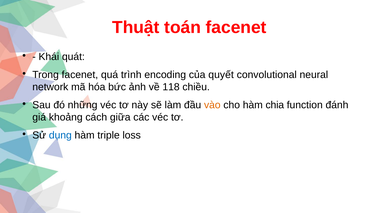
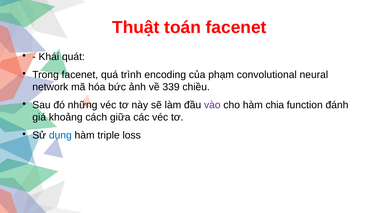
quyết: quyết -> phạm
118: 118 -> 339
vào colour: orange -> purple
